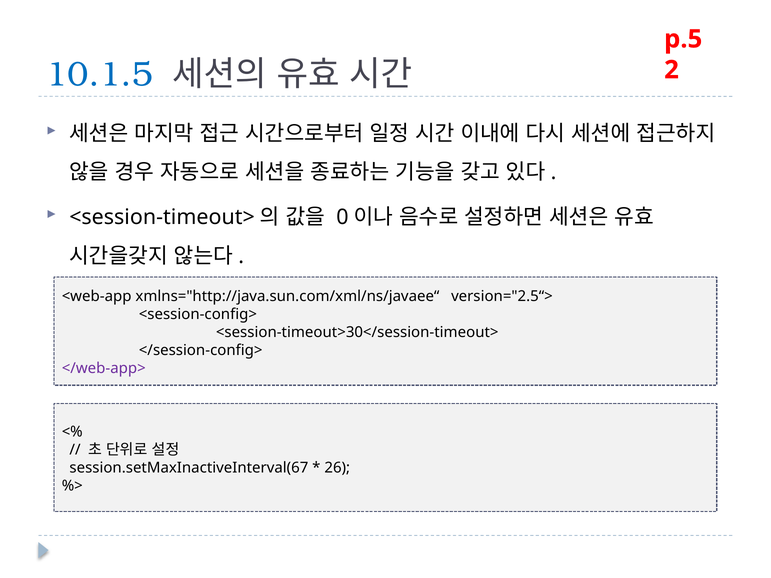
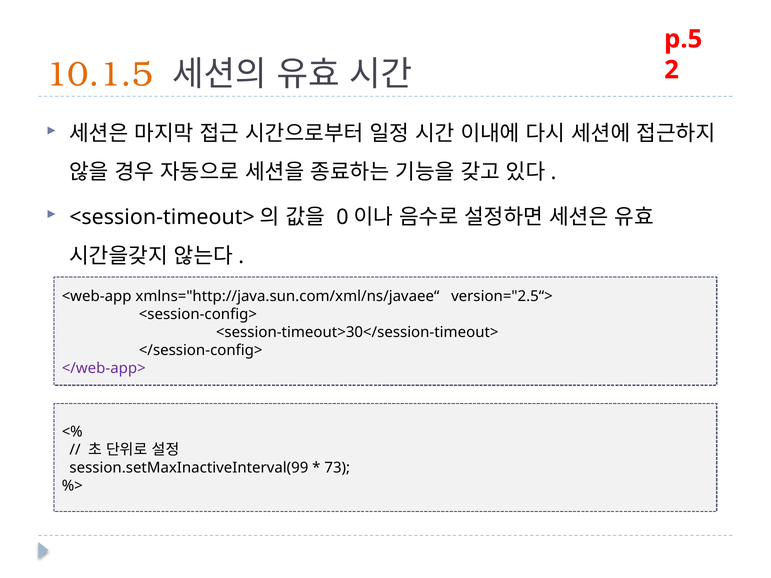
10.1.5 colour: blue -> orange
session.setMaxInactiveInterval(67: session.setMaxInactiveInterval(67 -> session.setMaxInactiveInterval(99
26: 26 -> 73
